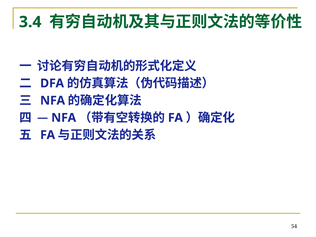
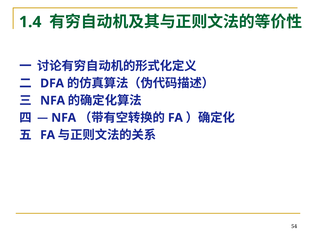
3.4: 3.4 -> 1.4
